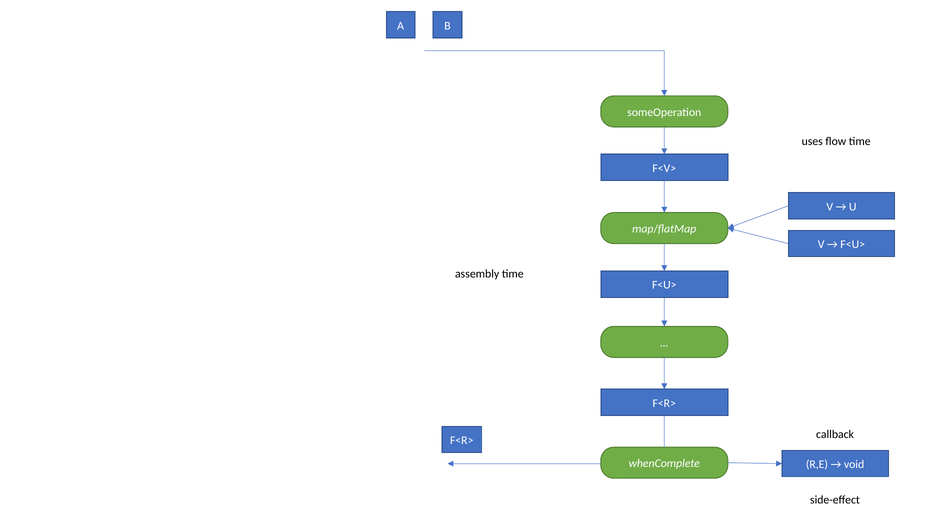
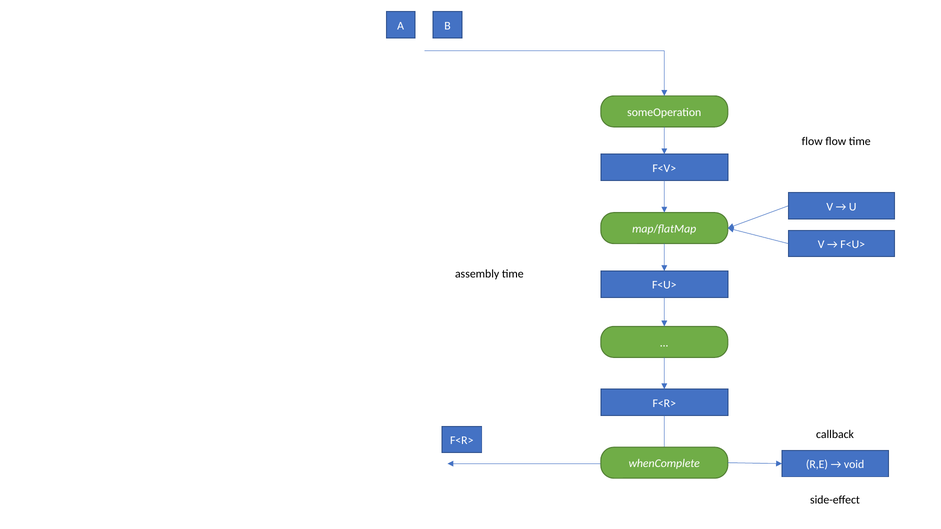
uses at (812, 141): uses -> flow
